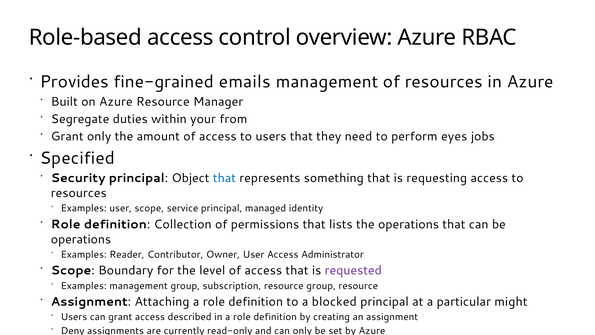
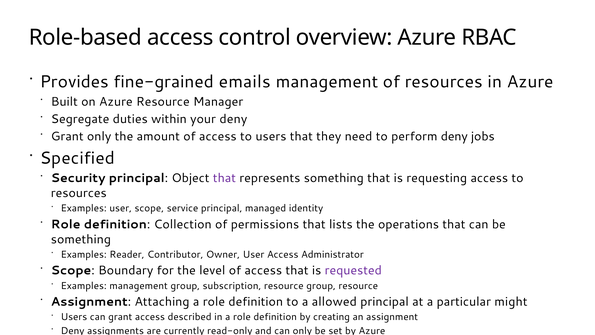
your from: from -> deny
perform eyes: eyes -> deny
that at (224, 178) colour: blue -> purple
operations at (81, 239): operations -> something
blocked: blocked -> allowed
